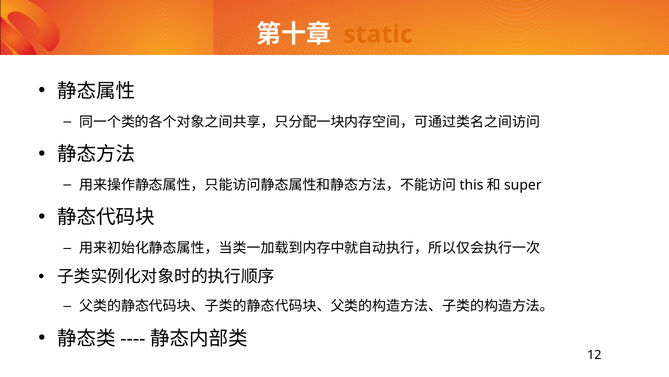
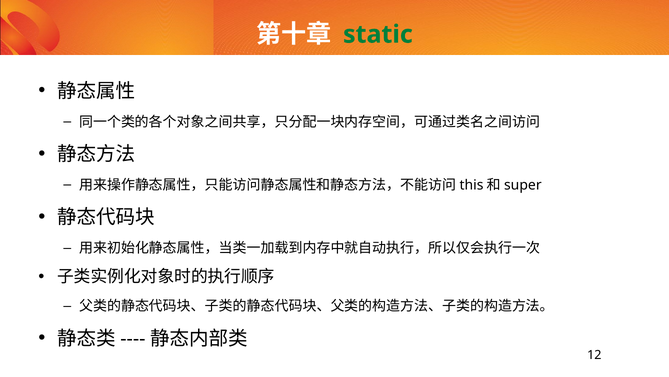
static colour: orange -> green
